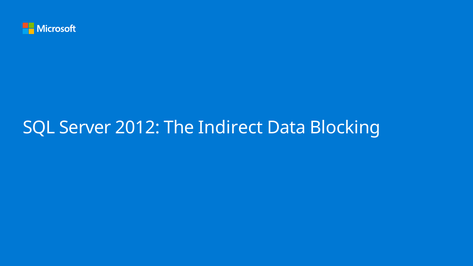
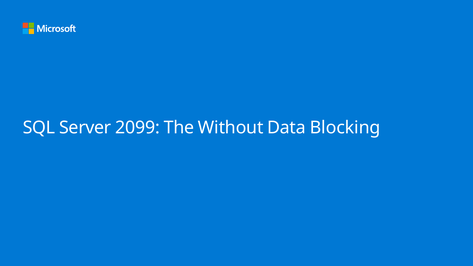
2012: 2012 -> 2099
Indirect: Indirect -> Without
